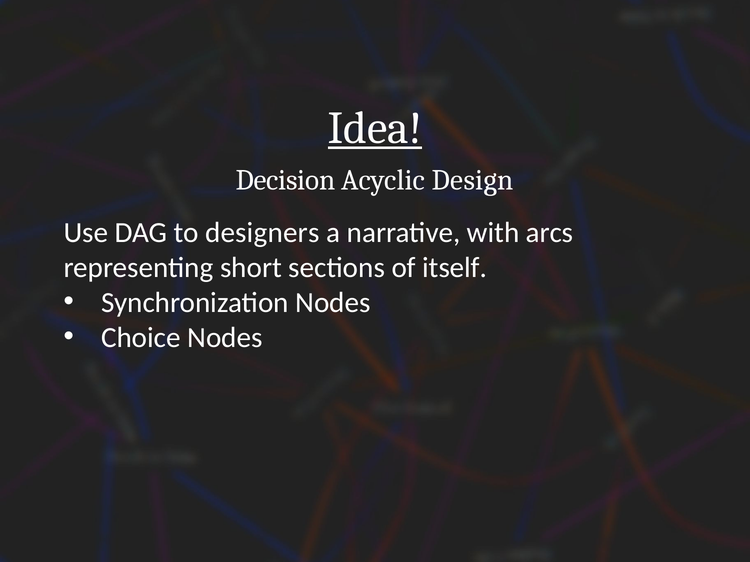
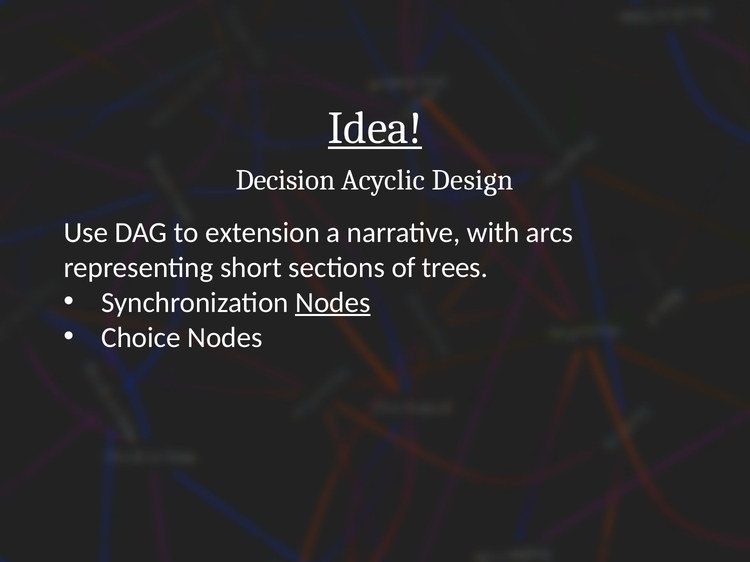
designers: designers -> extension
itself: itself -> trees
Nodes at (333, 303) underline: none -> present
